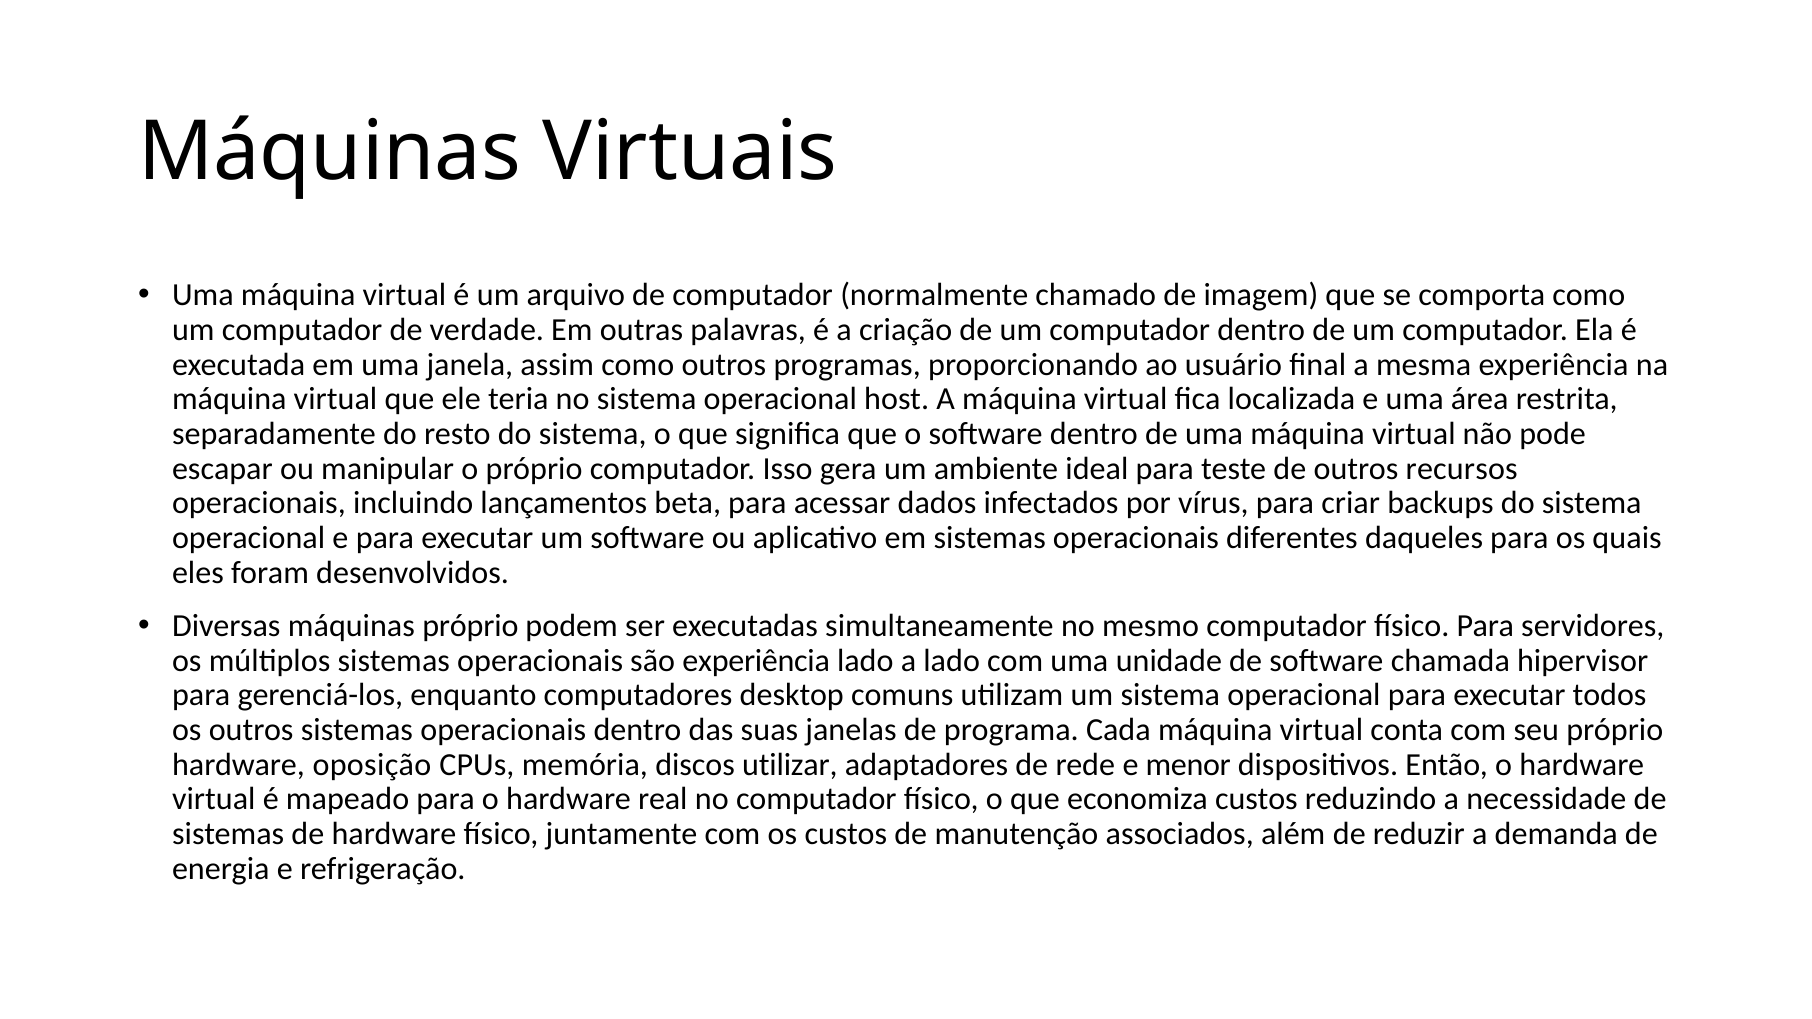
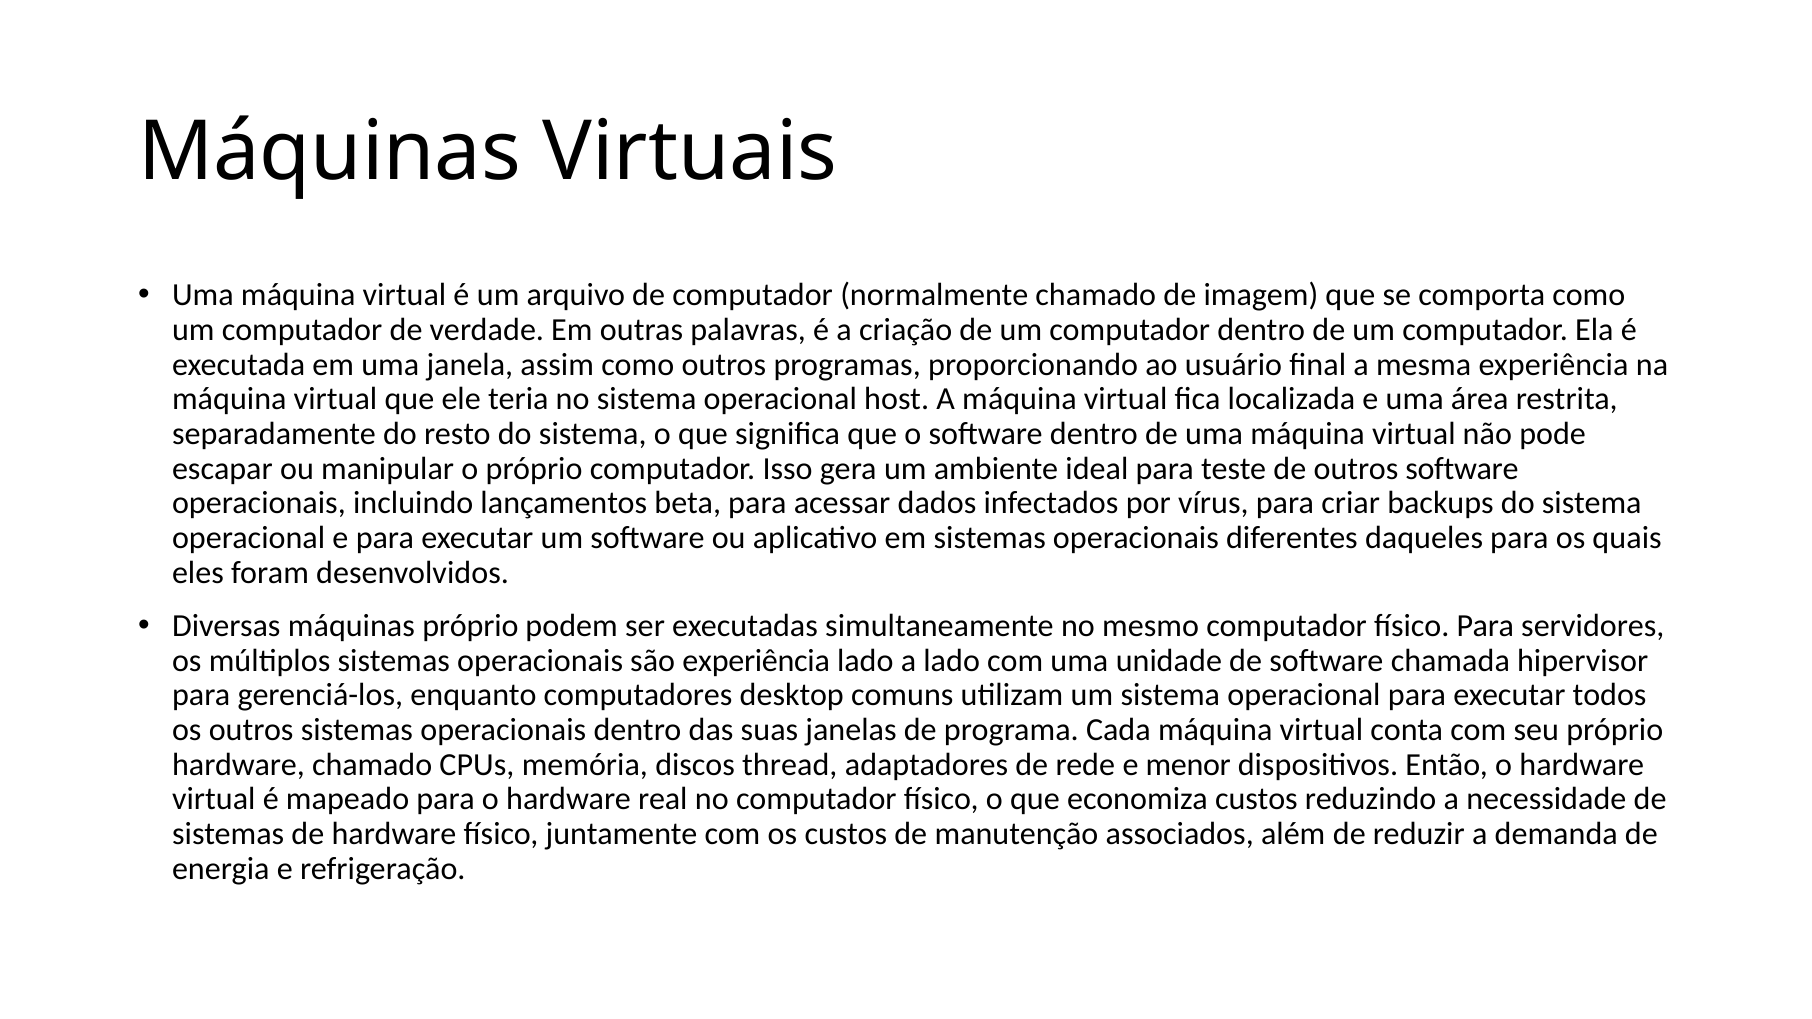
outros recursos: recursos -> software
hardware oposição: oposição -> chamado
utilizar: utilizar -> thread
